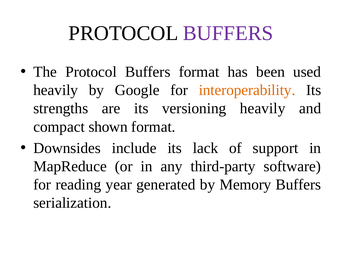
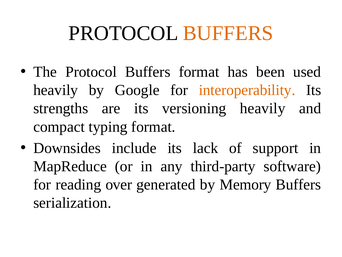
BUFFERS at (228, 33) colour: purple -> orange
shown: shown -> typing
year: year -> over
